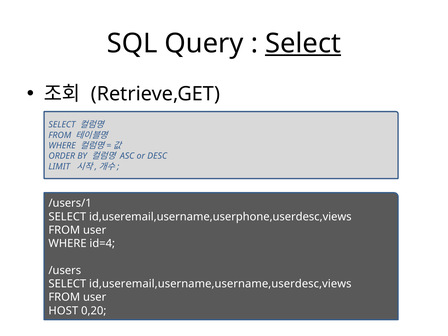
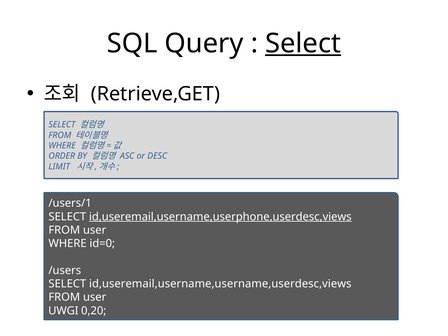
id,useremail,username,userphone,userdesc,views underline: none -> present
id=4: id=4 -> id=0
HOST: HOST -> UWGI
